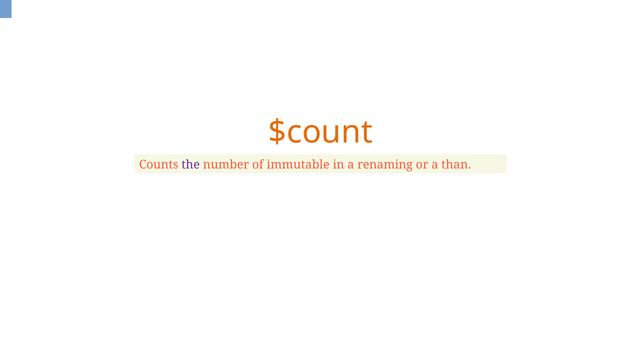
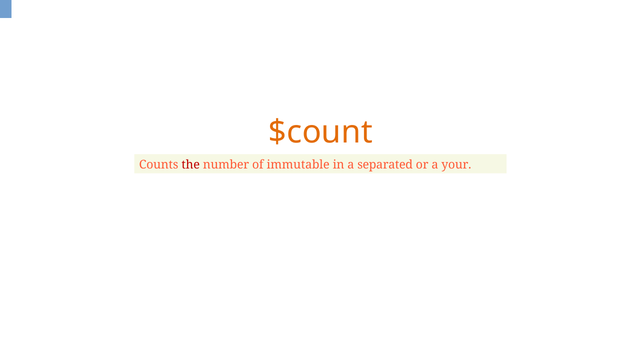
the colour: purple -> red
renaming: renaming -> separated
than: than -> your
